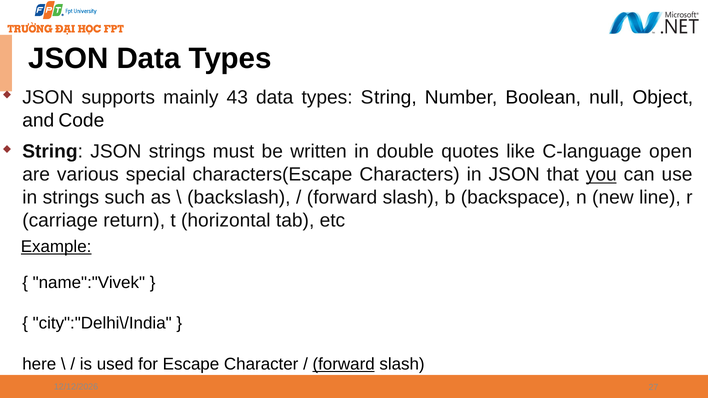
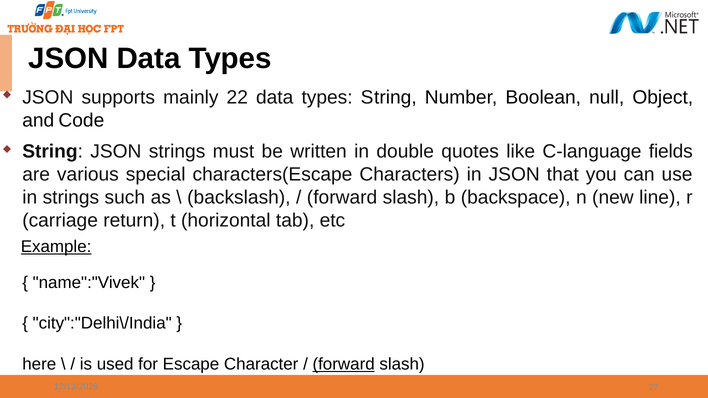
43: 43 -> 22
open: open -> fields
you underline: present -> none
